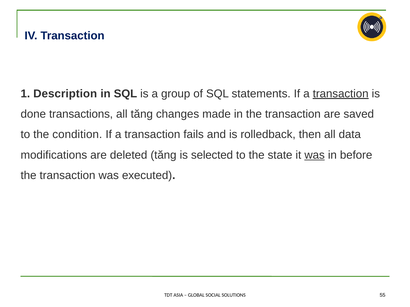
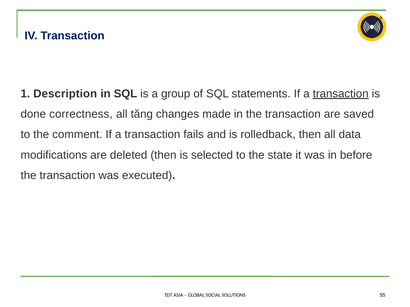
transactions: transactions -> correctness
condition: condition -> comment
deleted tăng: tăng -> then
was at (315, 155) underline: present -> none
